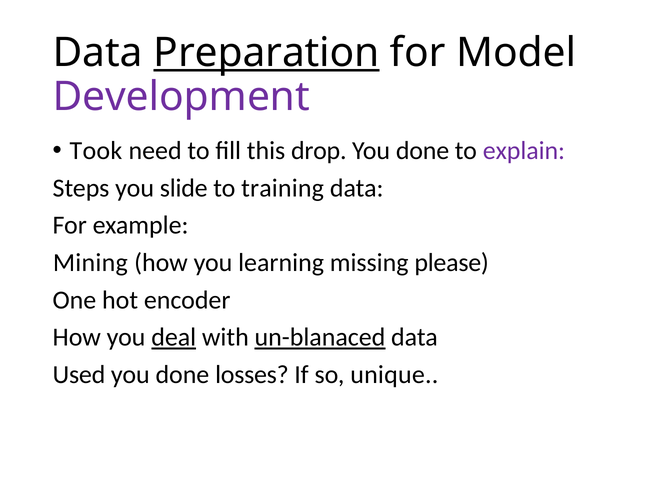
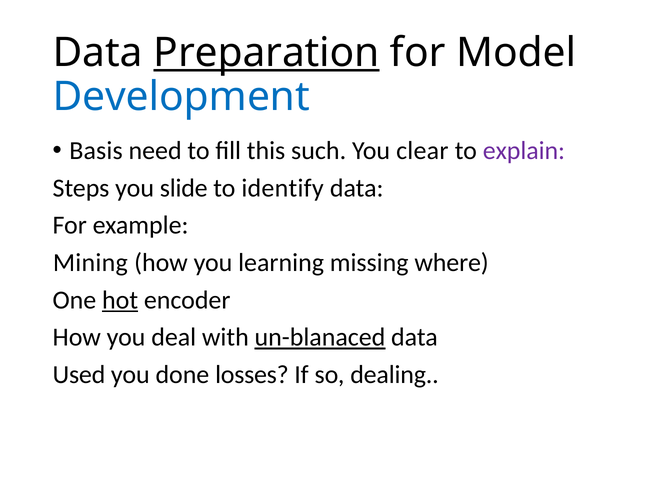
Development colour: purple -> blue
Took: Took -> Basis
drop: drop -> such
done at (423, 151): done -> clear
training: training -> identify
please: please -> where
hot underline: none -> present
deal underline: present -> none
unique: unique -> dealing
